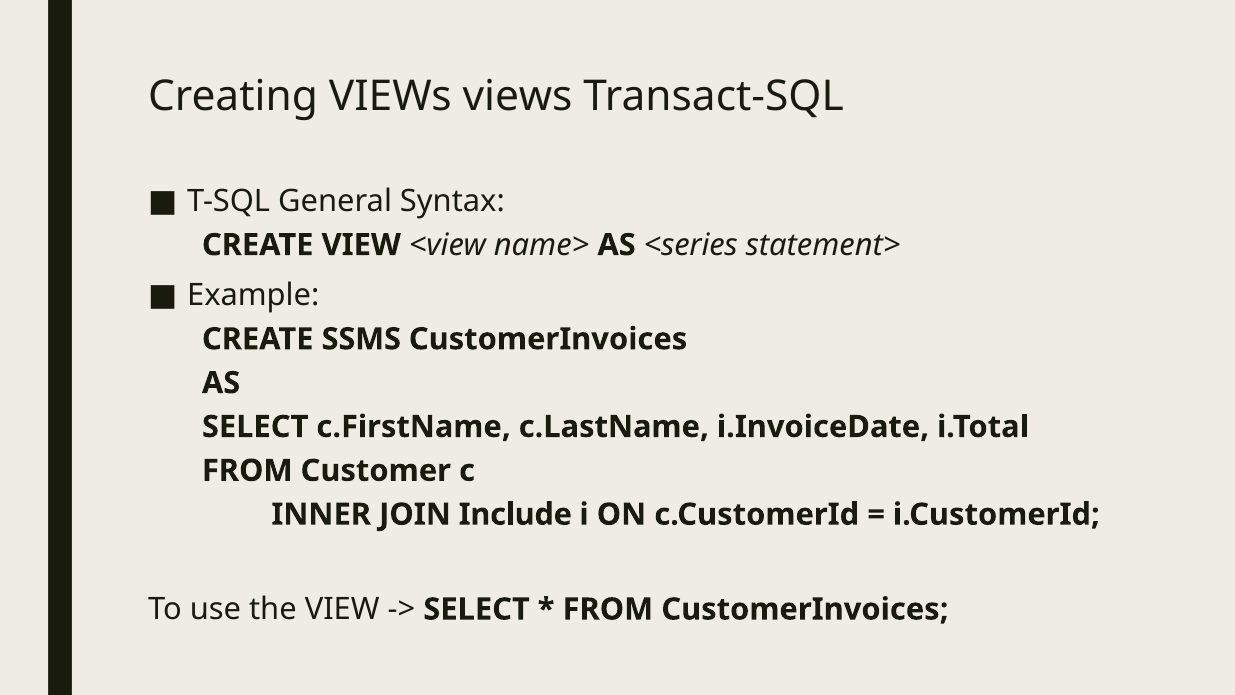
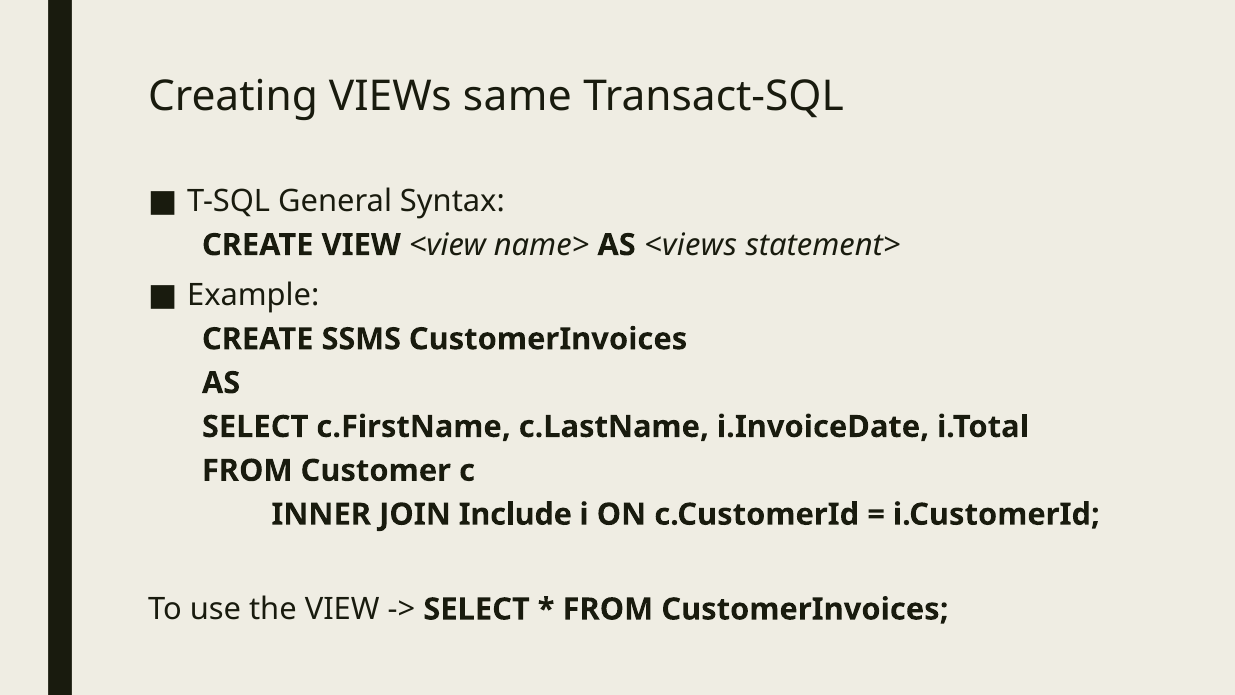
VIEWs views: views -> same
<series: <series -> <views
